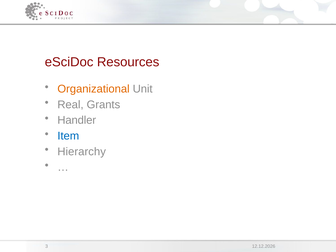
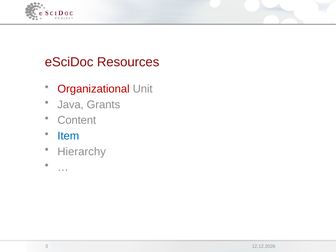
Organizational colour: orange -> red
Real: Real -> Java
Handler: Handler -> Content
